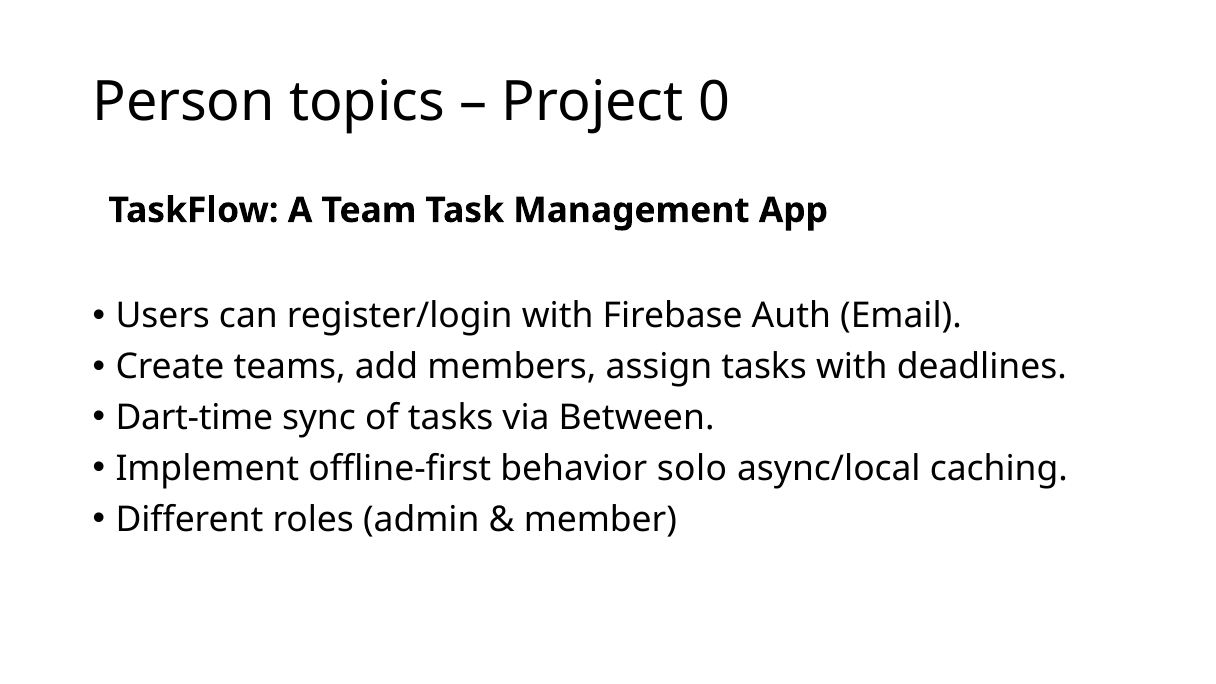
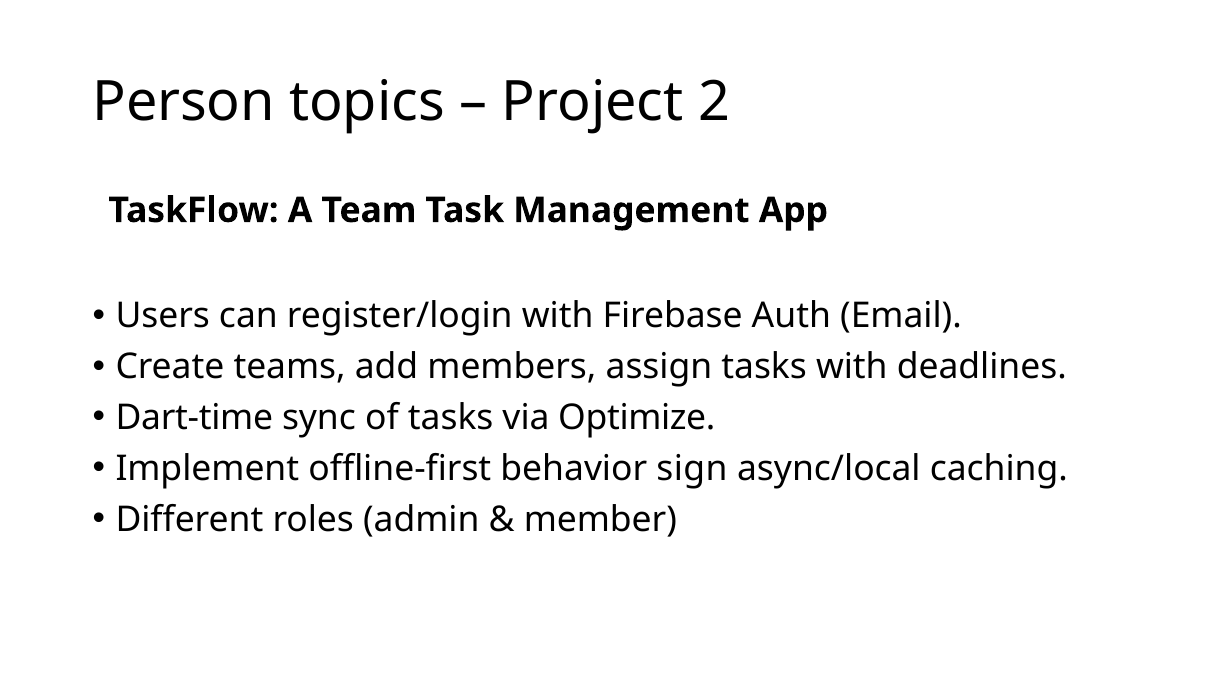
0: 0 -> 2
Between: Between -> Optimize
solo: solo -> sign
